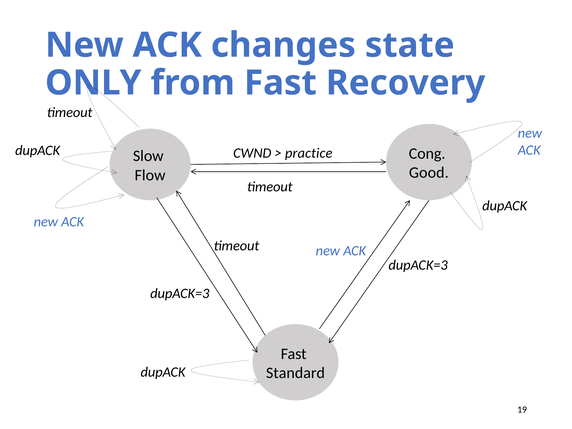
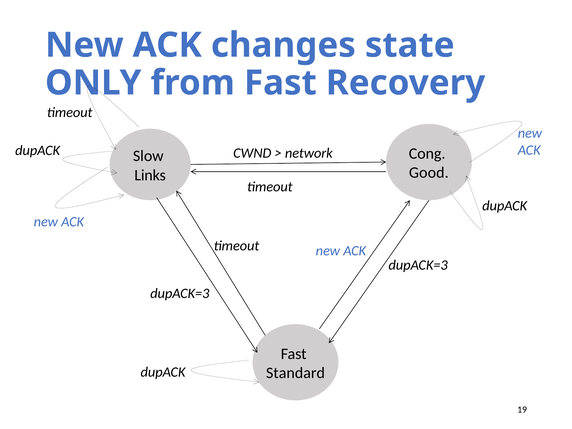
practice: practice -> network
Flow: Flow -> Links
